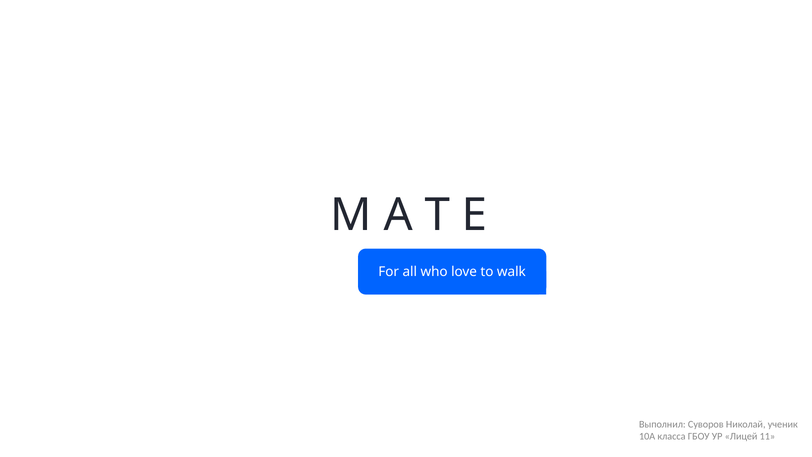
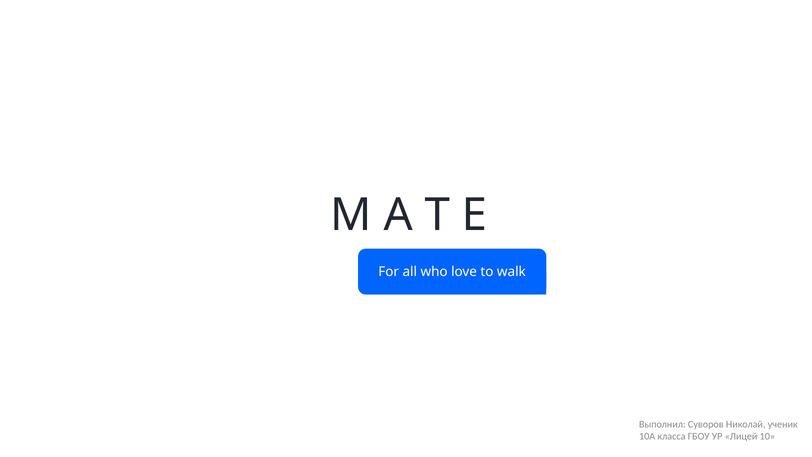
11: 11 -> 10
